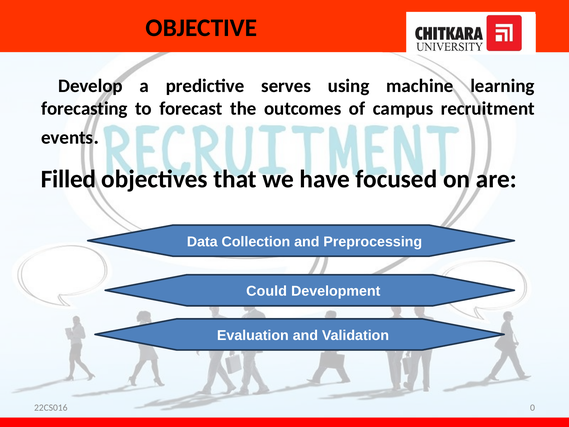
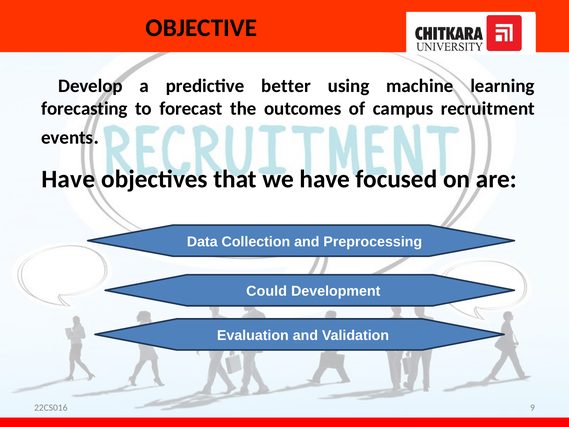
serves: serves -> better
Filled at (69, 179): Filled -> Have
0: 0 -> 9
